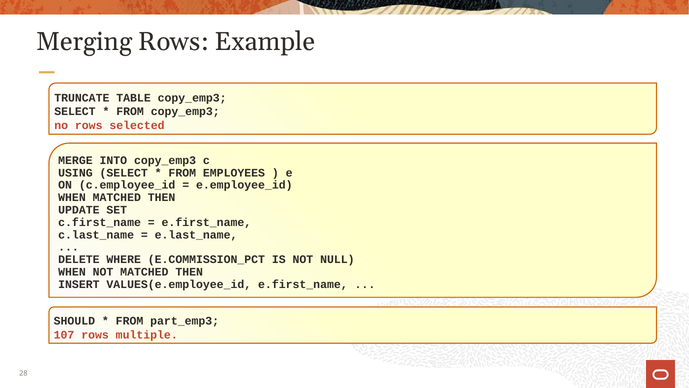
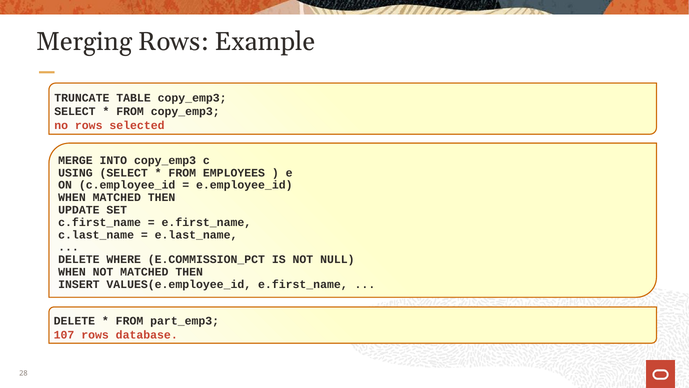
SHOULD at (74, 321): SHOULD -> DELETE
multiple: multiple -> database
